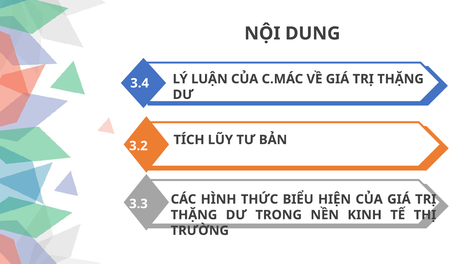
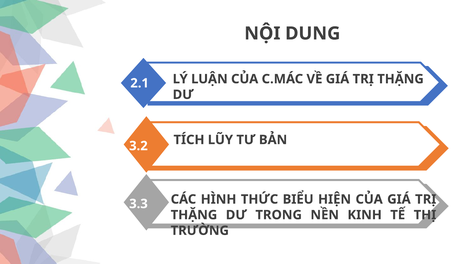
3.4: 3.4 -> 2.1
